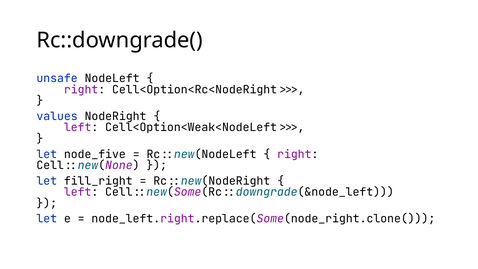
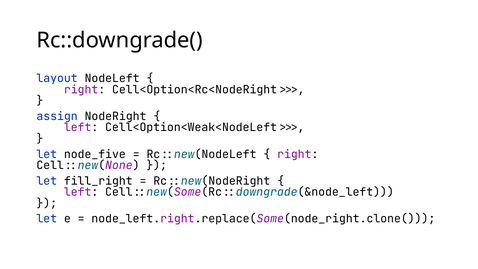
unsafe: unsafe -> layout
values: values -> assign
